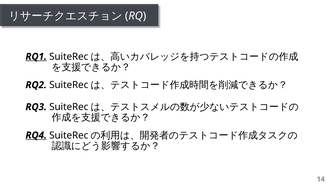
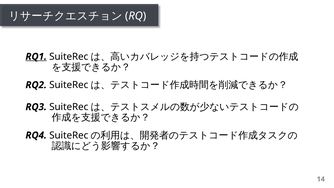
RQ4 underline: present -> none
